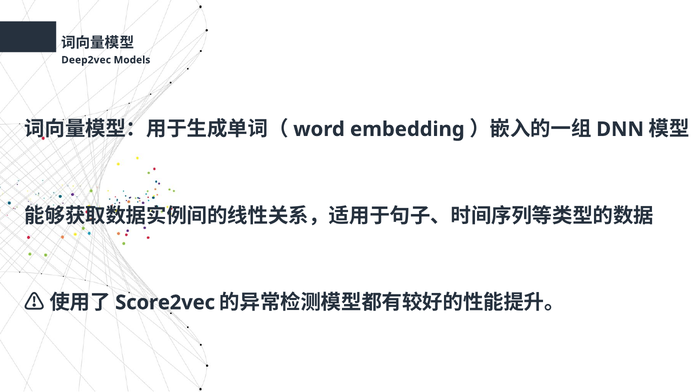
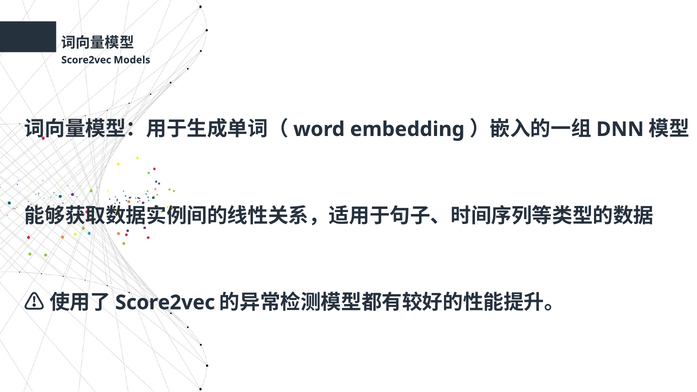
Deep2vec at (86, 60): Deep2vec -> Score2vec
